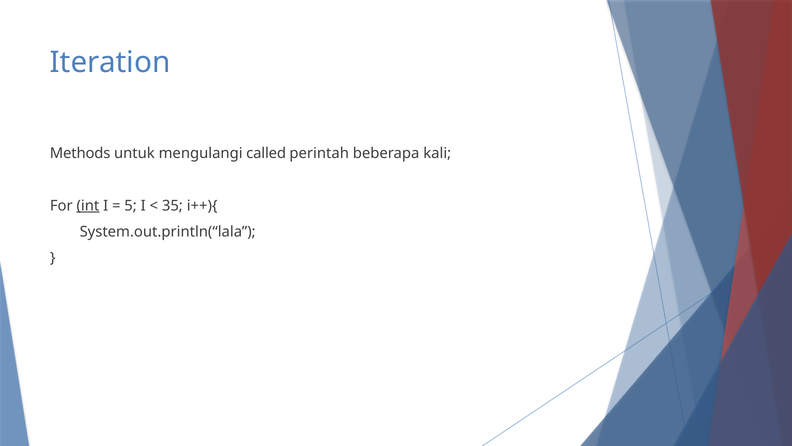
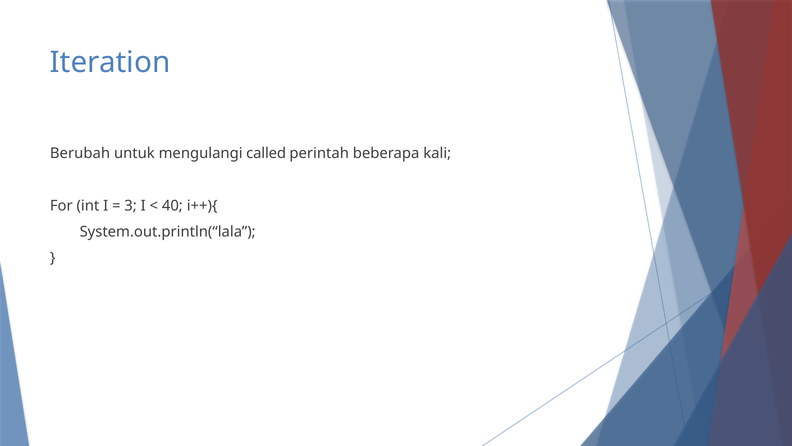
Methods: Methods -> Berubah
int underline: present -> none
5: 5 -> 3
35: 35 -> 40
